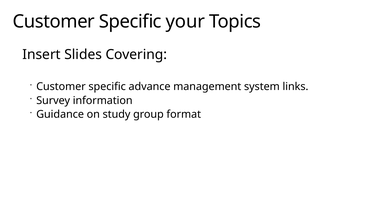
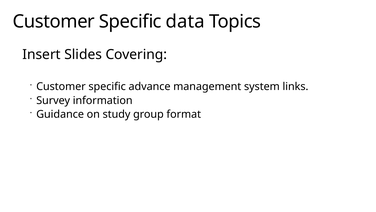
your: your -> data
